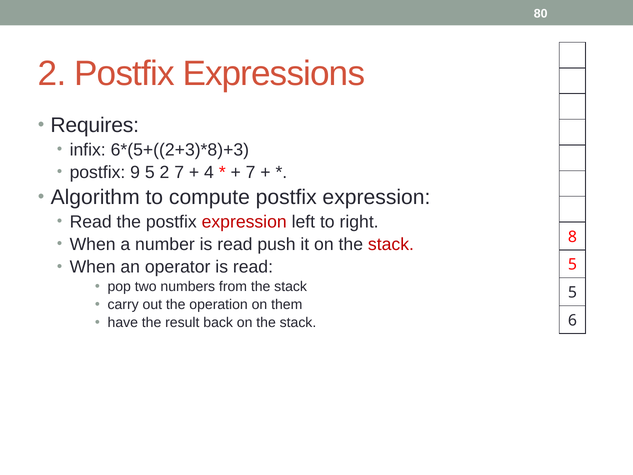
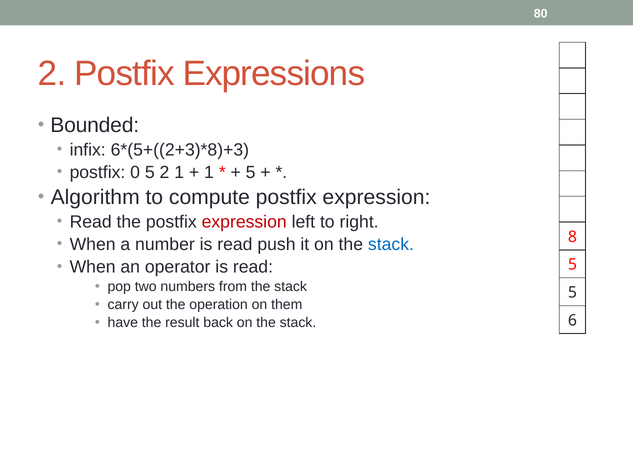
Requires: Requires -> Bounded
9: 9 -> 0
2 7: 7 -> 1
4 at (209, 172): 4 -> 1
7 at (251, 172): 7 -> 5
stack at (391, 244) colour: red -> blue
